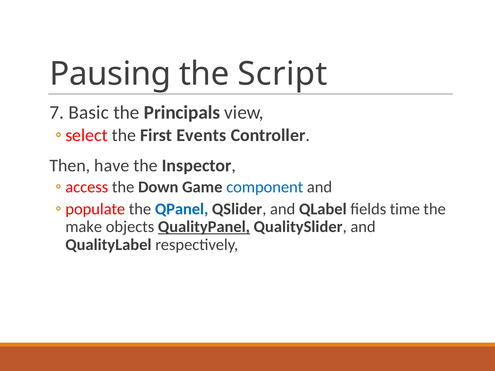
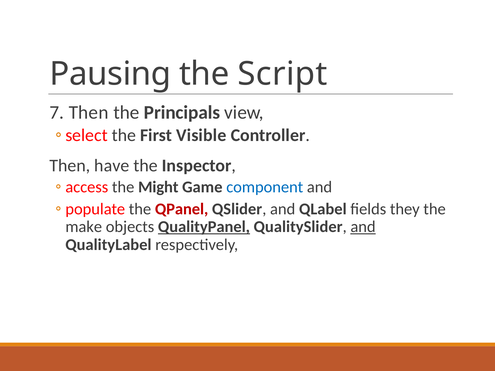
7 Basic: Basic -> Then
Events: Events -> Visible
Down: Down -> Might
QPanel colour: blue -> red
time: time -> they
and at (363, 227) underline: none -> present
